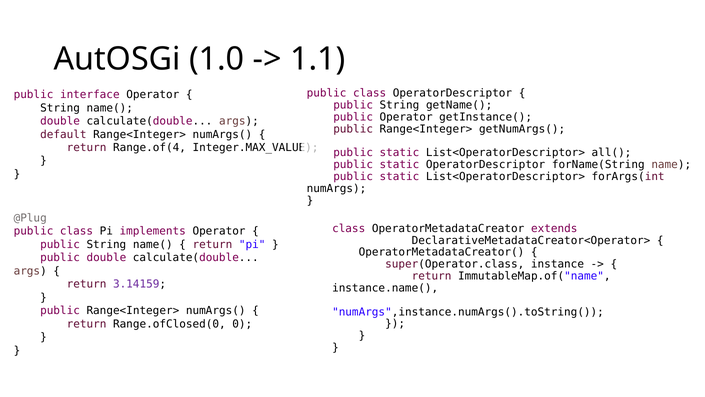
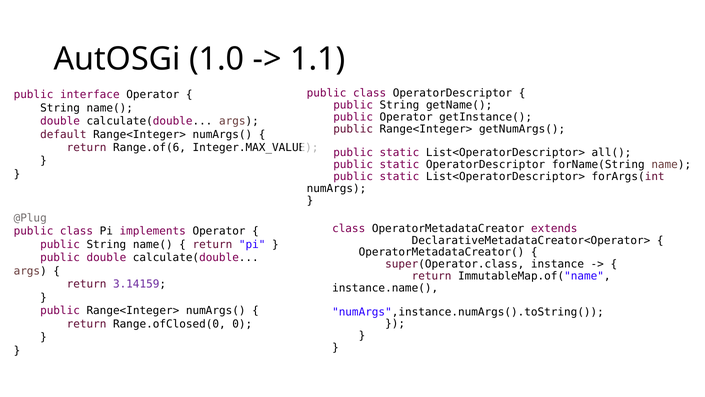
Range.of(4: Range.of(4 -> Range.of(6
